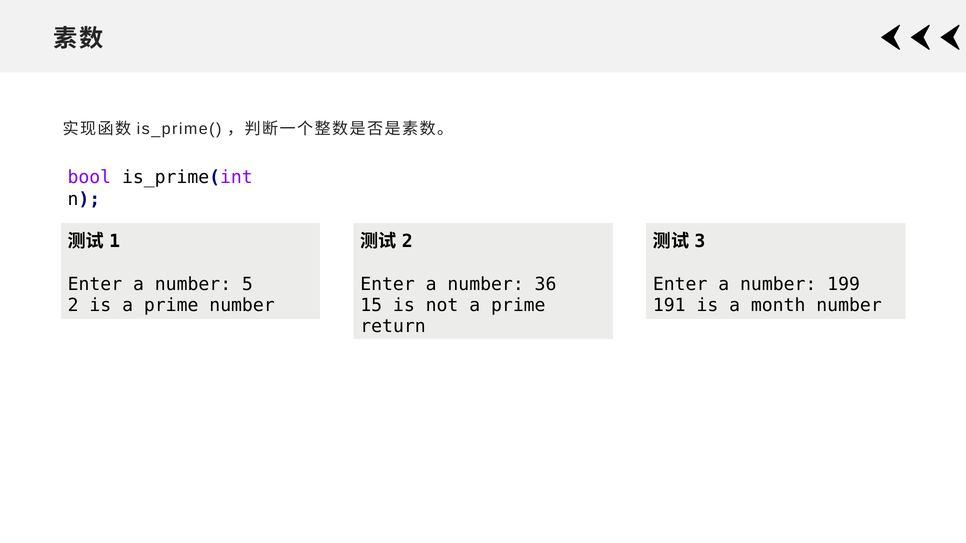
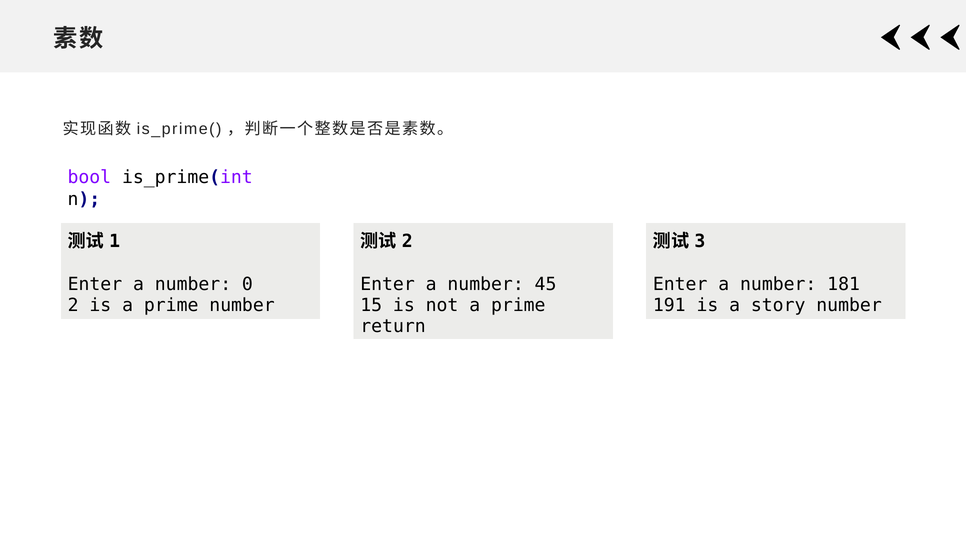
5: 5 -> 0
36: 36 -> 45
199: 199 -> 181
month: month -> story
